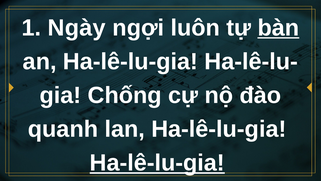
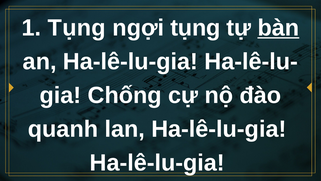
1 Ngày: Ngày -> Tụng
ngợi luôn: luôn -> tụng
Ha-lê-lu-gia at (157, 163) underline: present -> none
